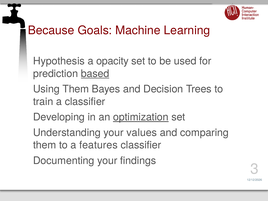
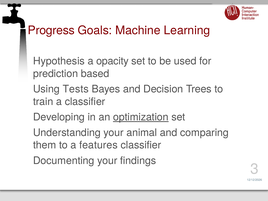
Because: Because -> Progress
based underline: present -> none
Using Them: Them -> Tests
values: values -> animal
